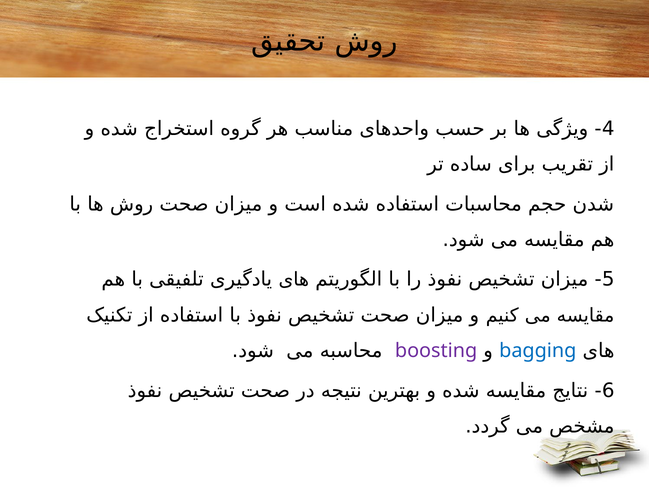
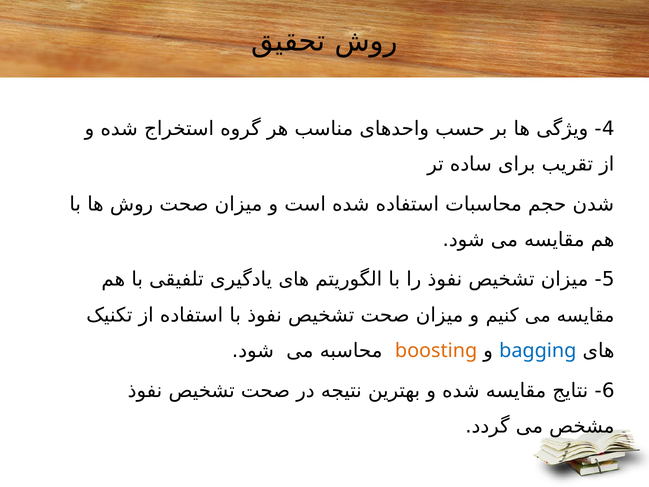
boosting colour: purple -> orange
